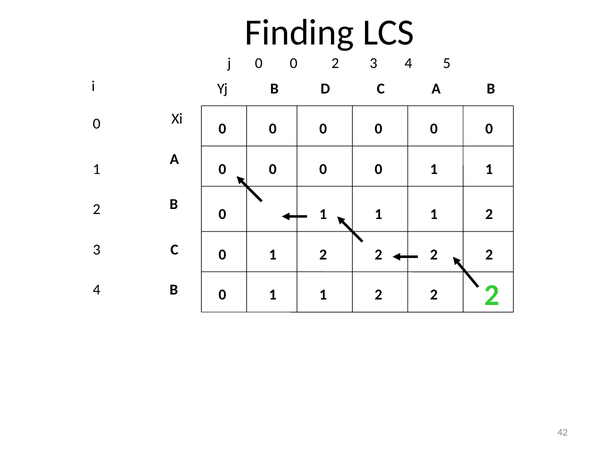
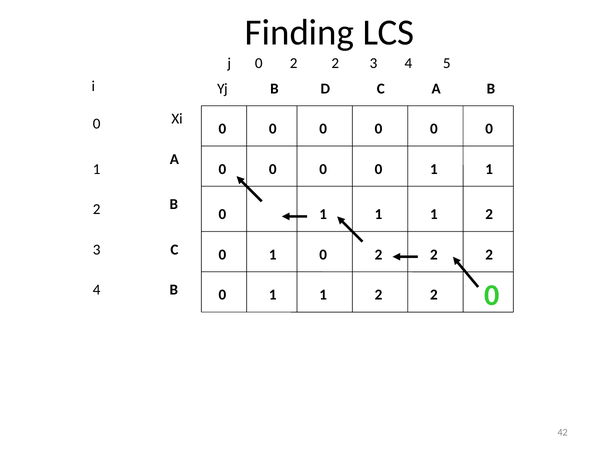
j 0 0: 0 -> 2
2 at (323, 255): 2 -> 0
2 2 2: 2 -> 0
